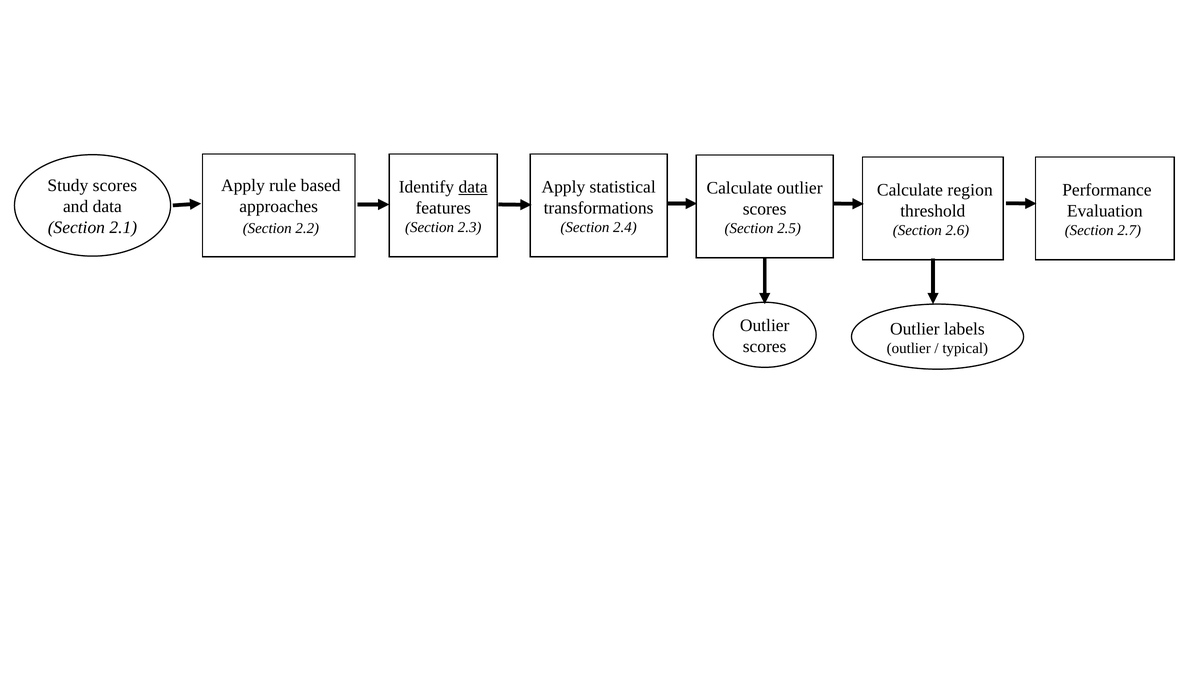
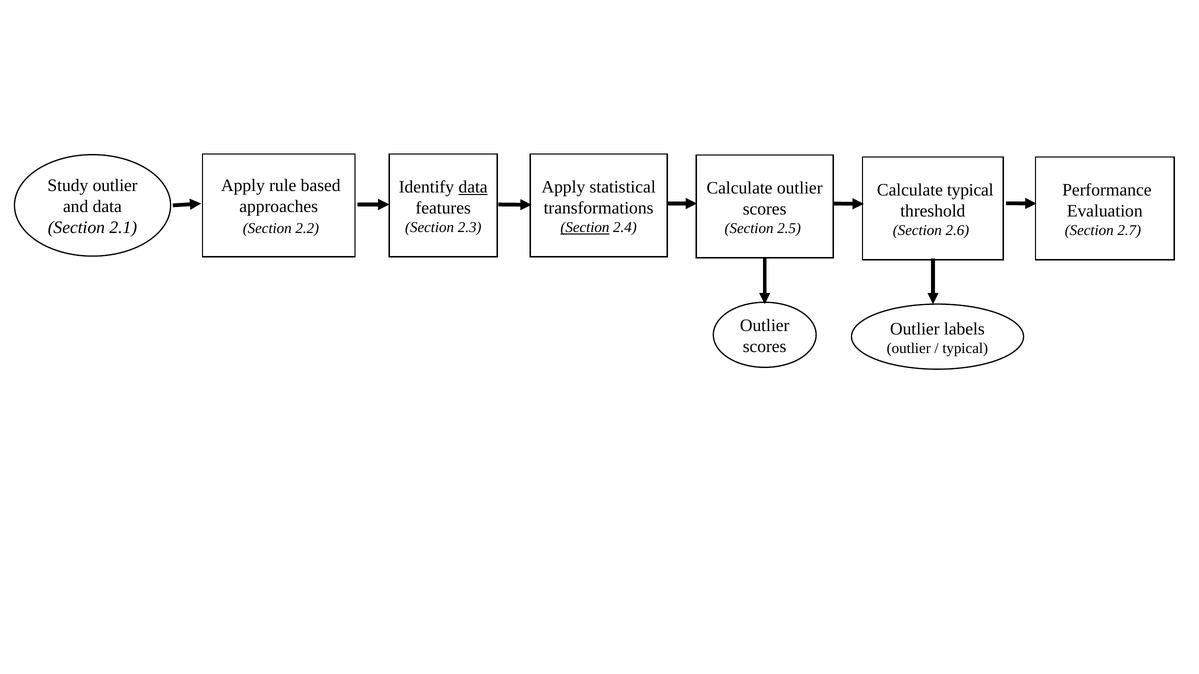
Study scores: scores -> outlier
Calculate region: region -> typical
Section at (585, 228) underline: none -> present
